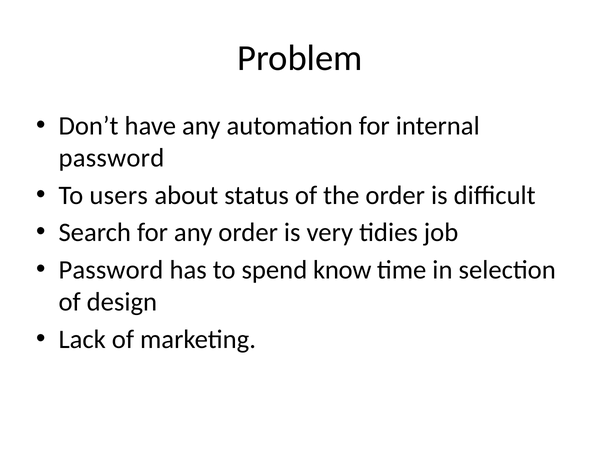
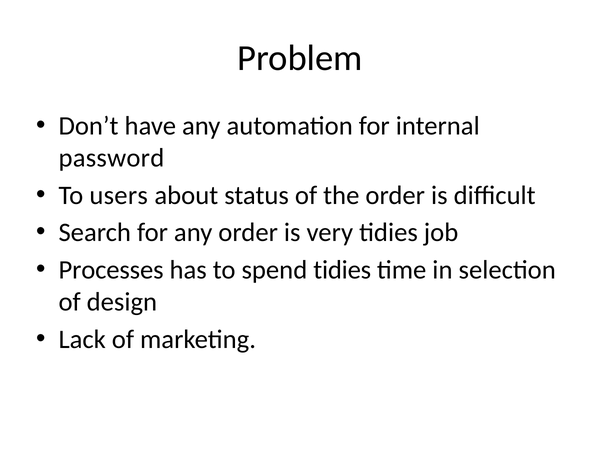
Password at (111, 270): Password -> Processes
spend know: know -> tidies
